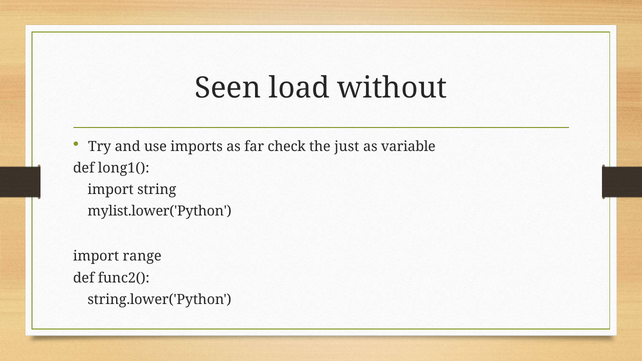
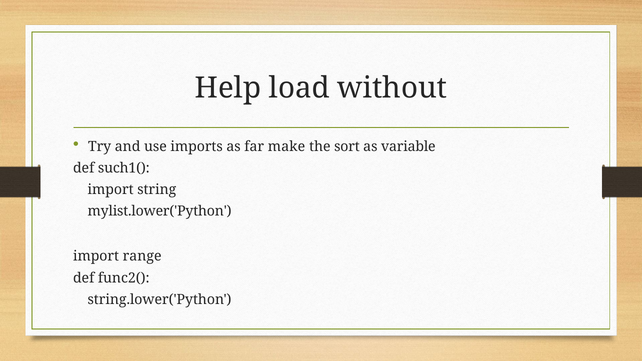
Seen: Seen -> Help
check: check -> make
just: just -> sort
long1(: long1( -> such1(
